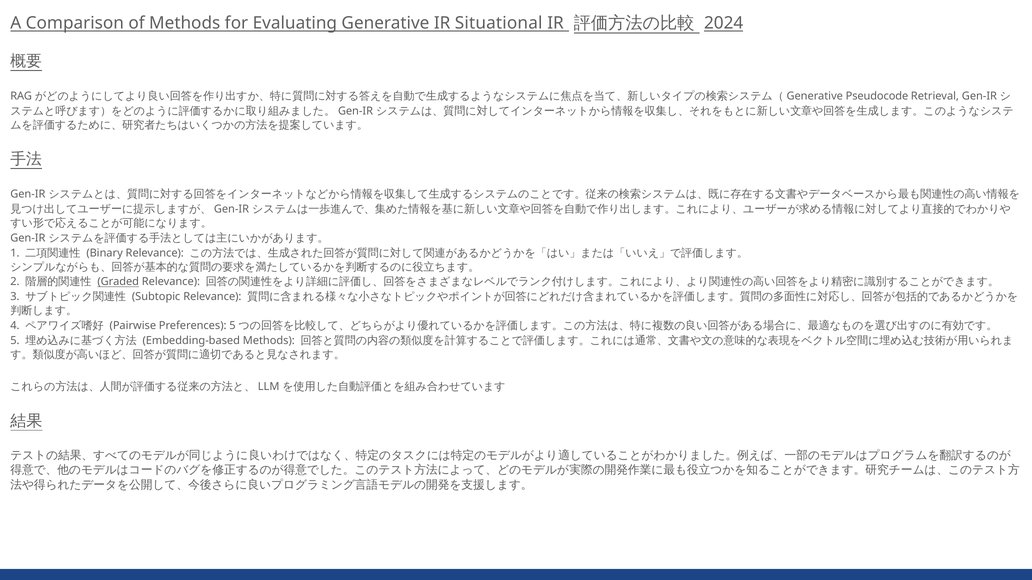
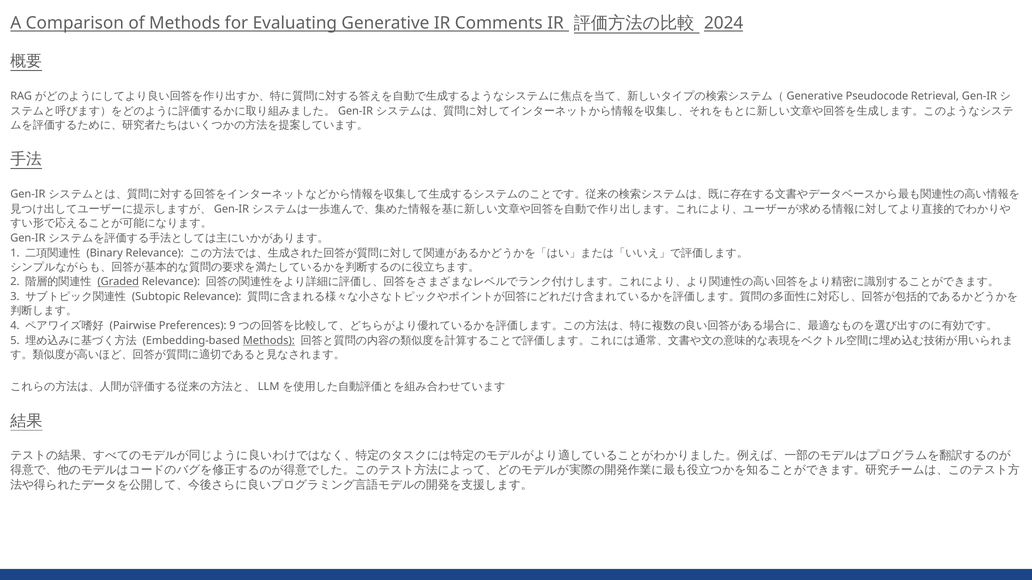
Situational: Situational -> Comments
Preferences 5: 5 -> 9
Methods at (269, 341) underline: none -> present
